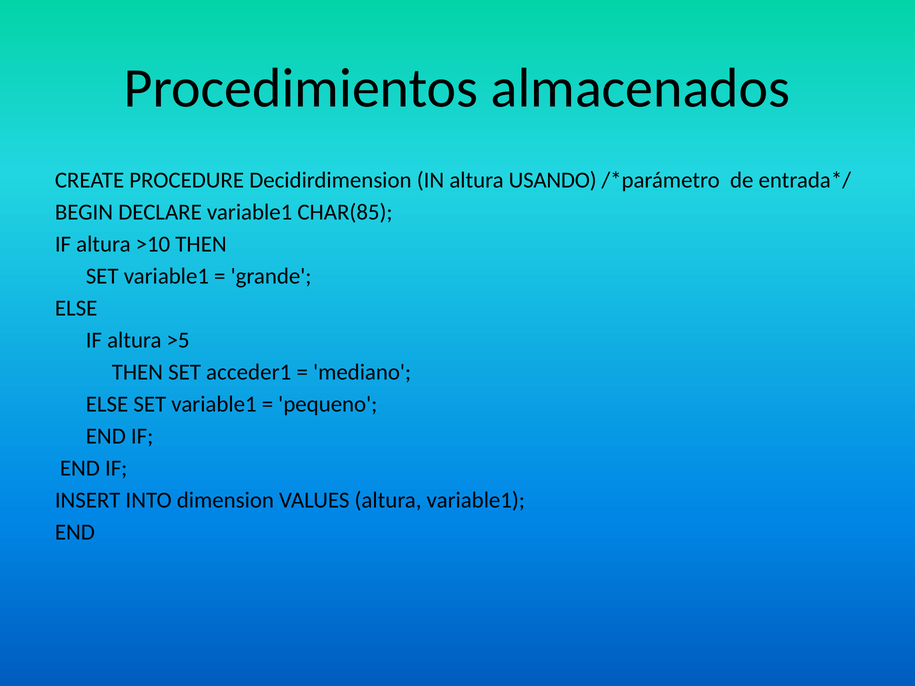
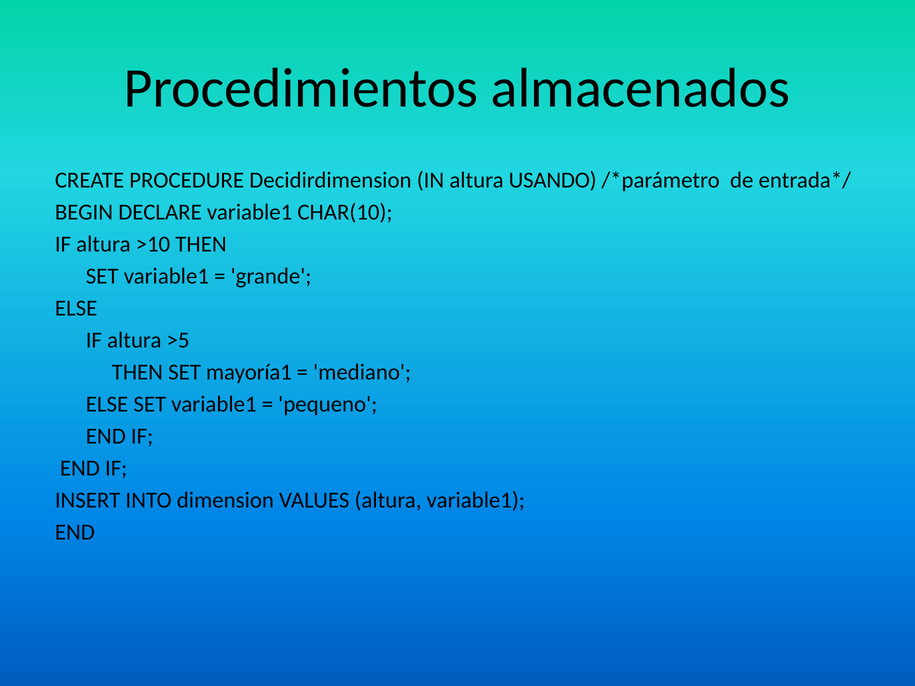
CHAR(85: CHAR(85 -> CHAR(10
acceder1: acceder1 -> mayoría1
